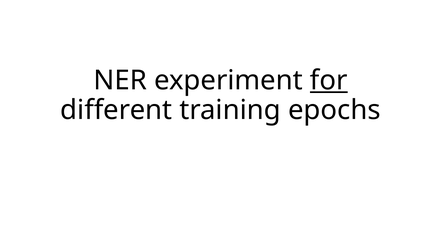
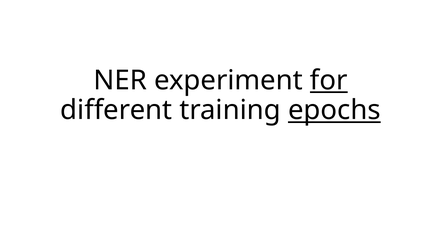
epochs underline: none -> present
